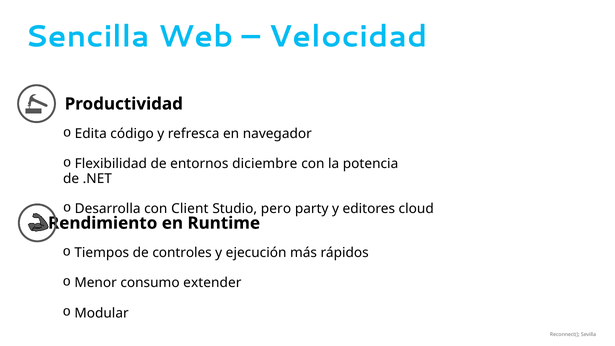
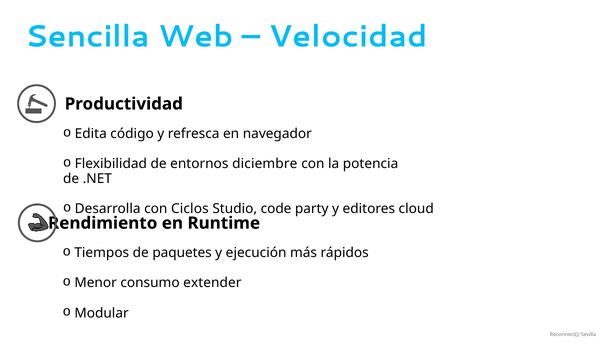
Client: Client -> Ciclos
pero: pero -> code
controles: controles -> paquetes
